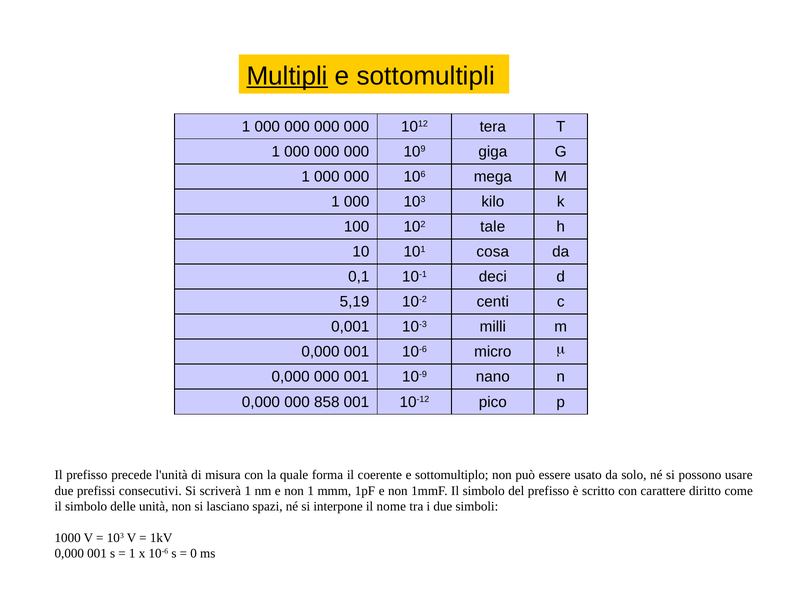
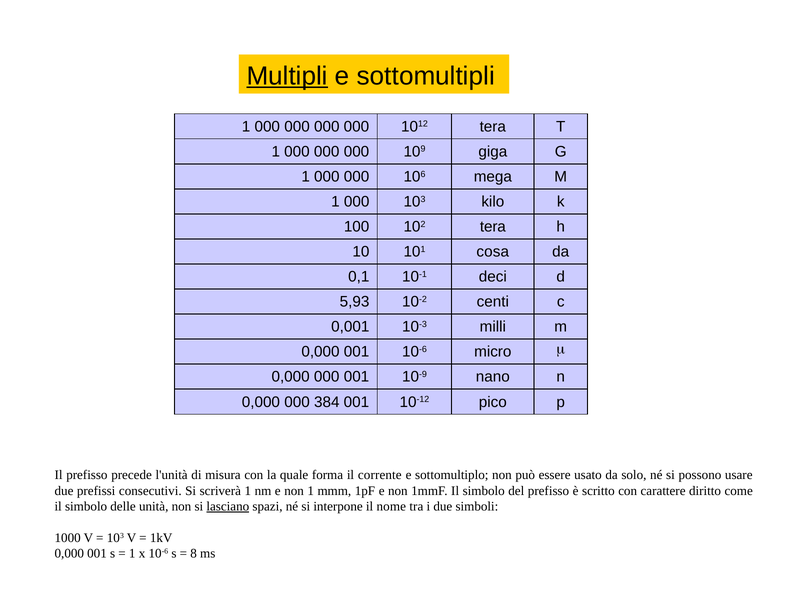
102 tale: tale -> tera
5,19: 5,19 -> 5,93
858: 858 -> 384
coerente: coerente -> corrente
lasciano underline: none -> present
0: 0 -> 8
